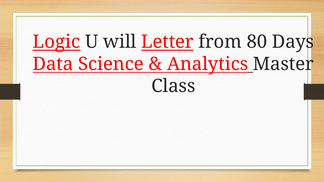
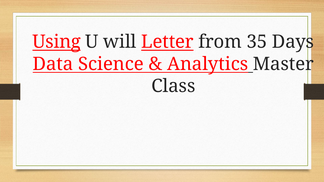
Logic: Logic -> Using
80: 80 -> 35
